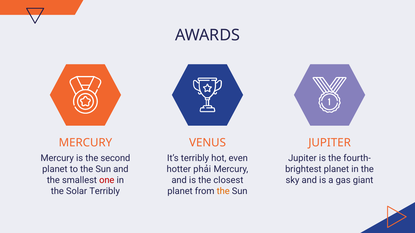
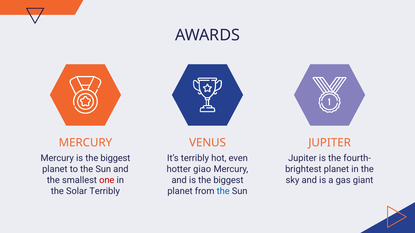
Mercury is the second: second -> biggest
phải: phải -> giao
and is the closest: closest -> biggest
the at (223, 192) colour: orange -> blue
